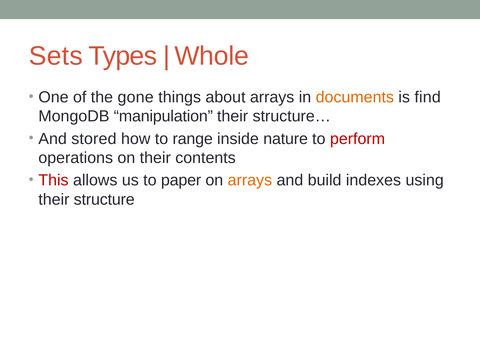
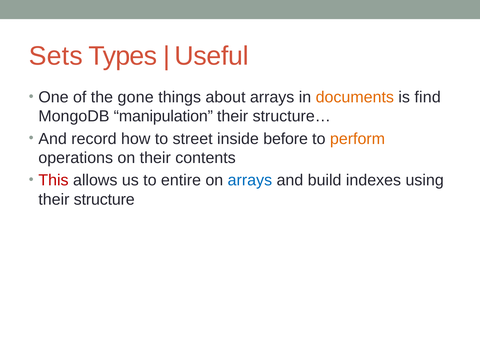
Whole: Whole -> Useful
stored: stored -> record
range: range -> street
nature: nature -> before
perform colour: red -> orange
paper: paper -> entire
arrays at (250, 180) colour: orange -> blue
